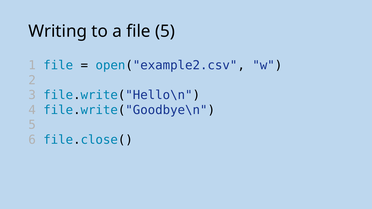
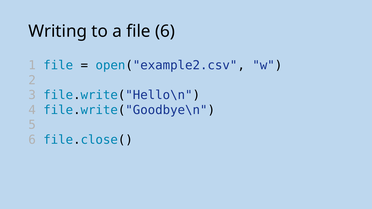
file 5: 5 -> 6
